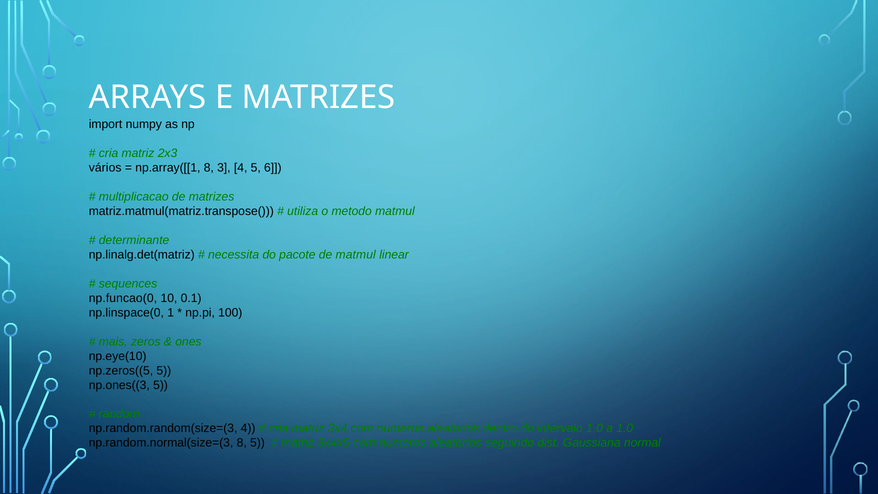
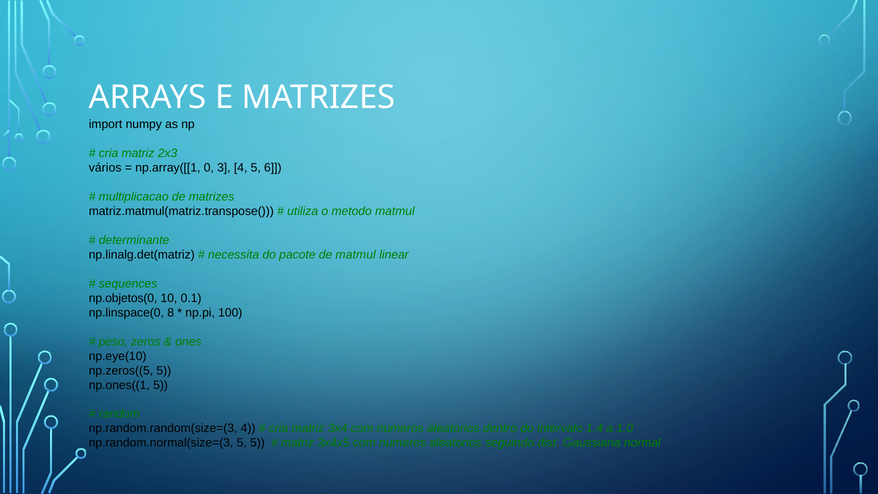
np.array([[1 8: 8 -> 0
np.funcao(0: np.funcao(0 -> np.objetos(0
1: 1 -> 8
mais: mais -> peso
np.ones((3: np.ones((3 -> np.ones((1
intervalo 1.0: 1.0 -> 1.4
np.random.normal(size=(3 8: 8 -> 5
